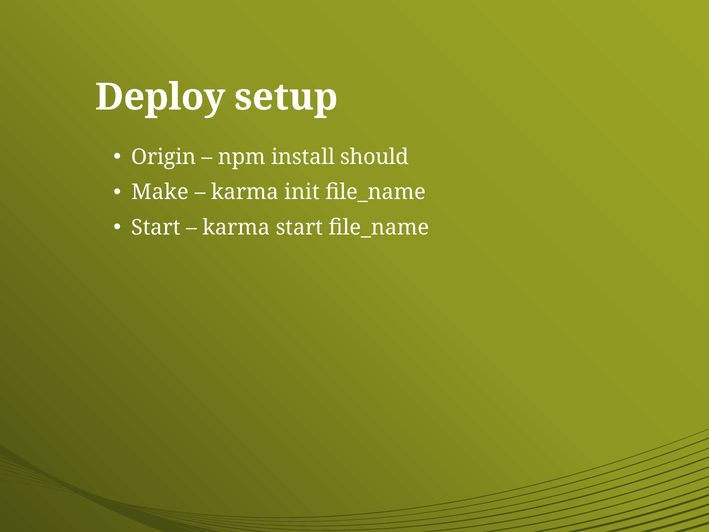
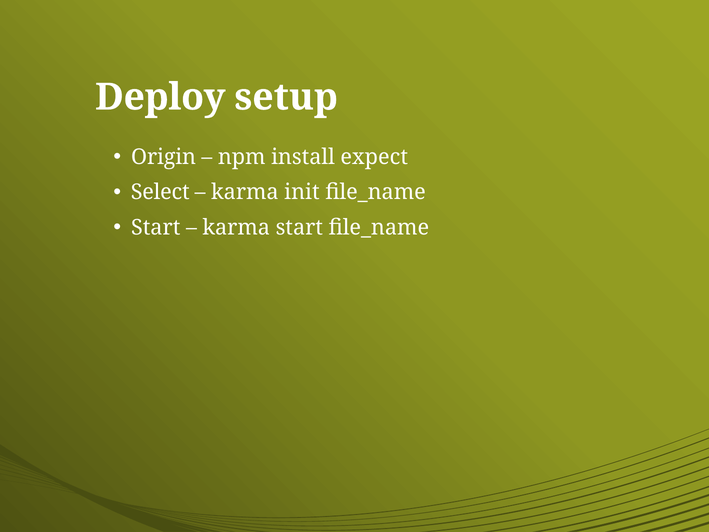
should: should -> expect
Make: Make -> Select
